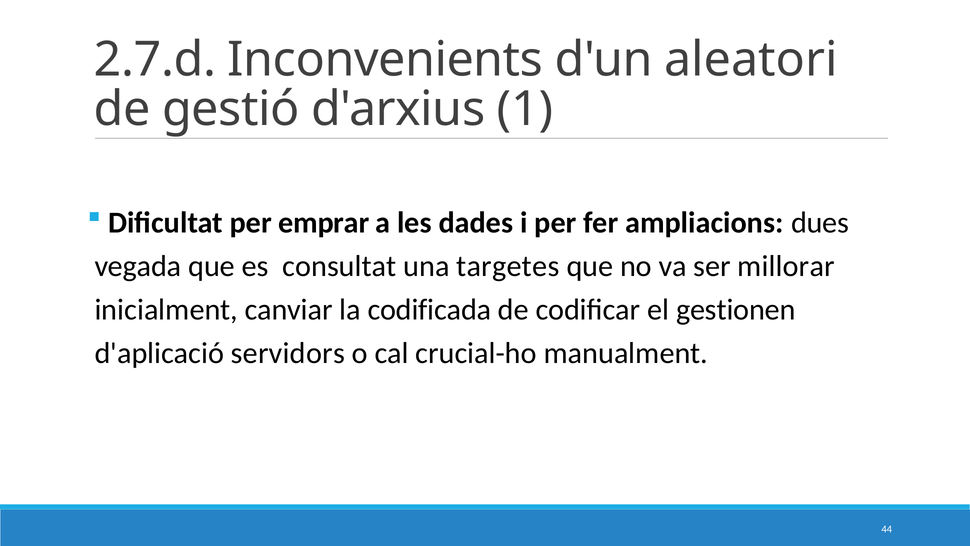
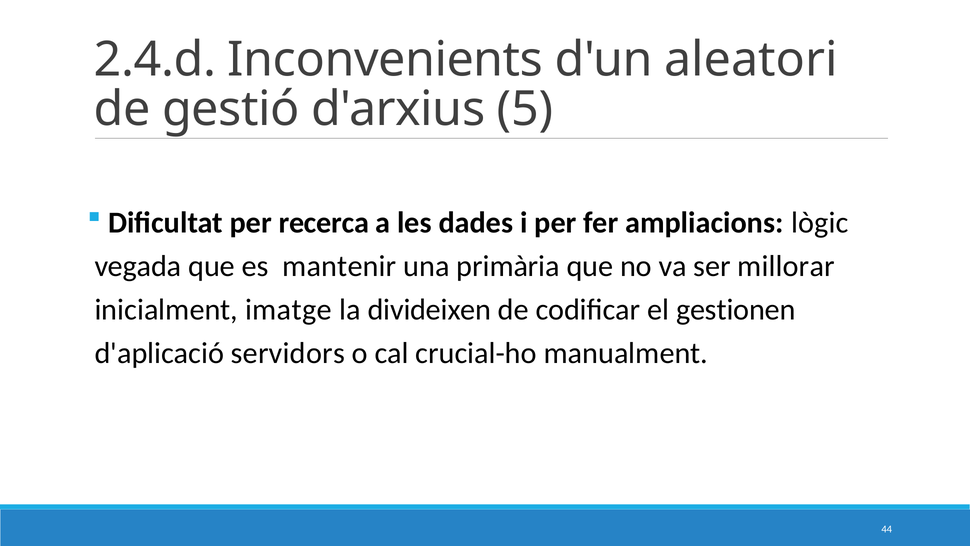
2.7.d: 2.7.d -> 2.4.d
1: 1 -> 5
emprar: emprar -> recerca
dues: dues -> lògic
consultat: consultat -> mantenir
targetes: targetes -> primària
canviar: canviar -> imatge
codificada: codificada -> divideixen
